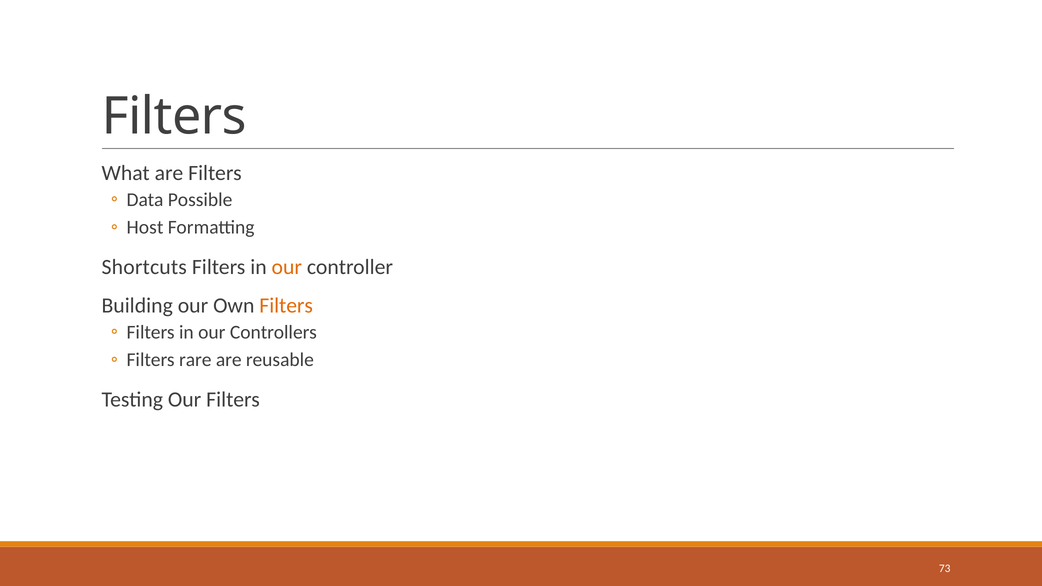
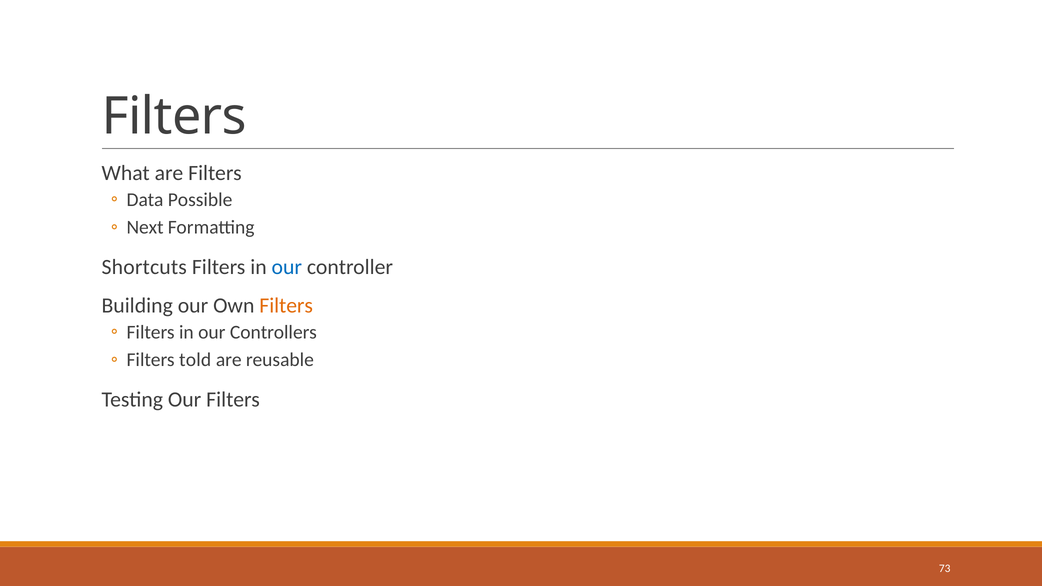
Host: Host -> Next
our at (287, 267) colour: orange -> blue
rare: rare -> told
